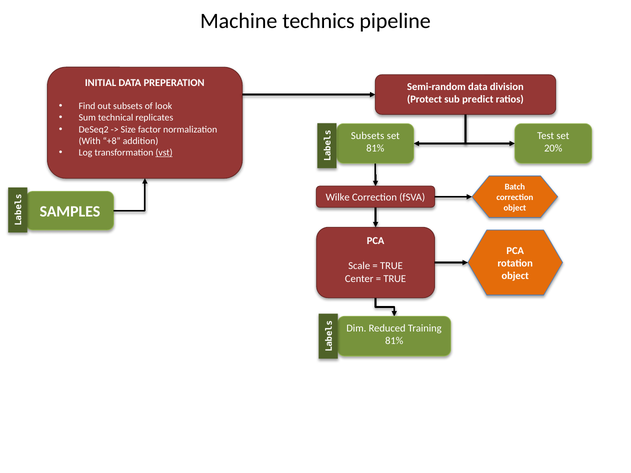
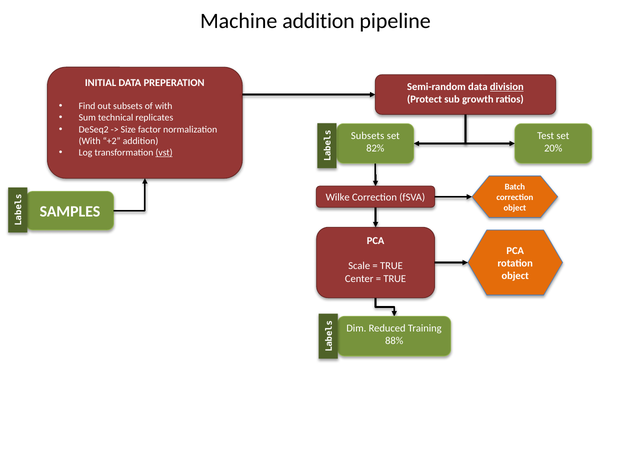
Machine technics: technics -> addition
division underline: none -> present
predict: predict -> growth
of look: look -> with
+8: +8 -> +2
81% at (375, 148): 81% -> 82%
81% at (394, 341): 81% -> 88%
